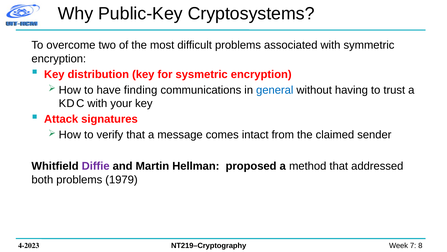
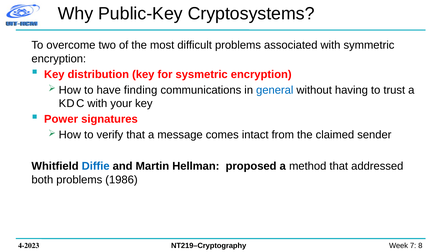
Attack: Attack -> Power
Diffie colour: purple -> blue
1979: 1979 -> 1986
